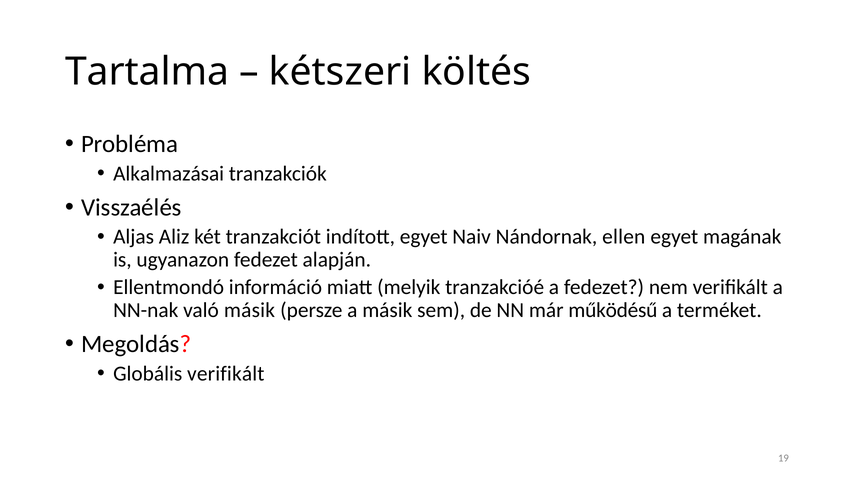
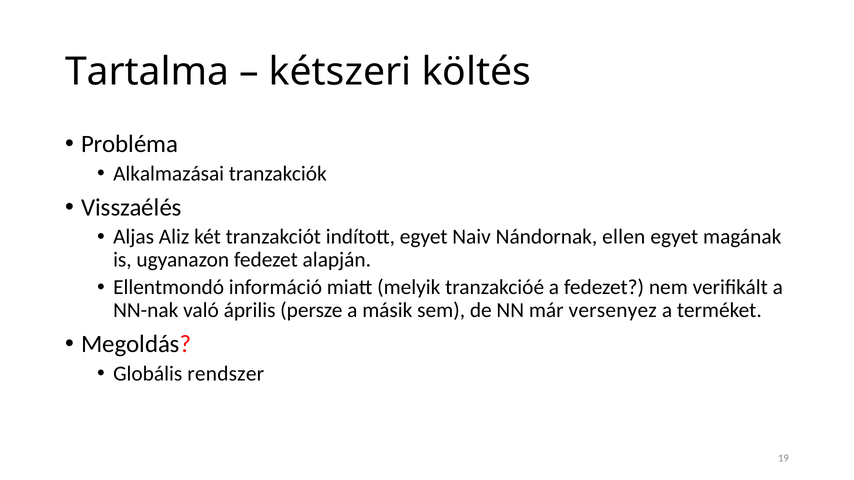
való másik: másik -> április
működésű: működésű -> versenyez
Globális verifikált: verifikált -> rendszer
